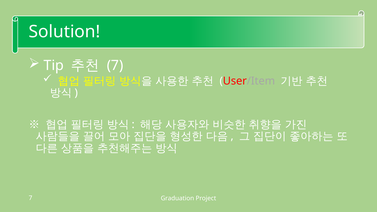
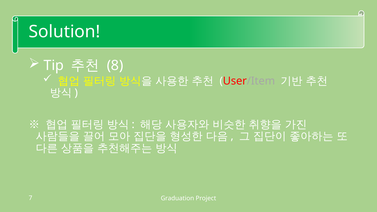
7 at (115, 65): 7 -> 8
